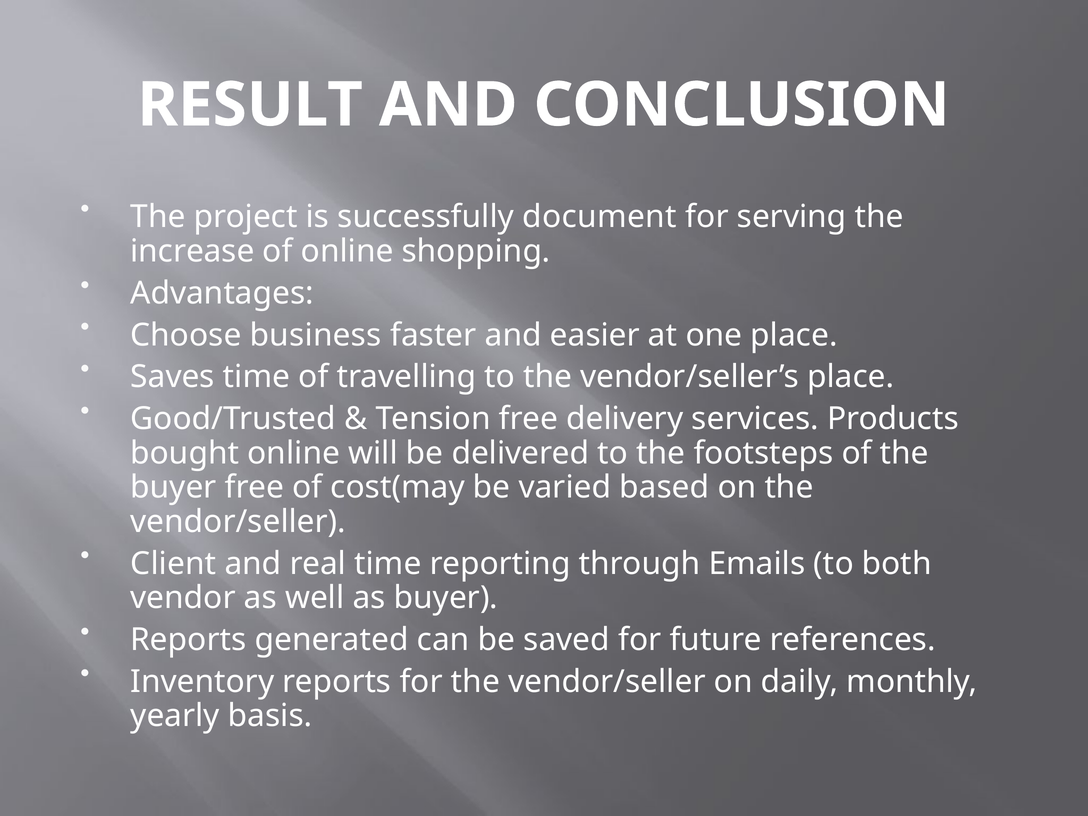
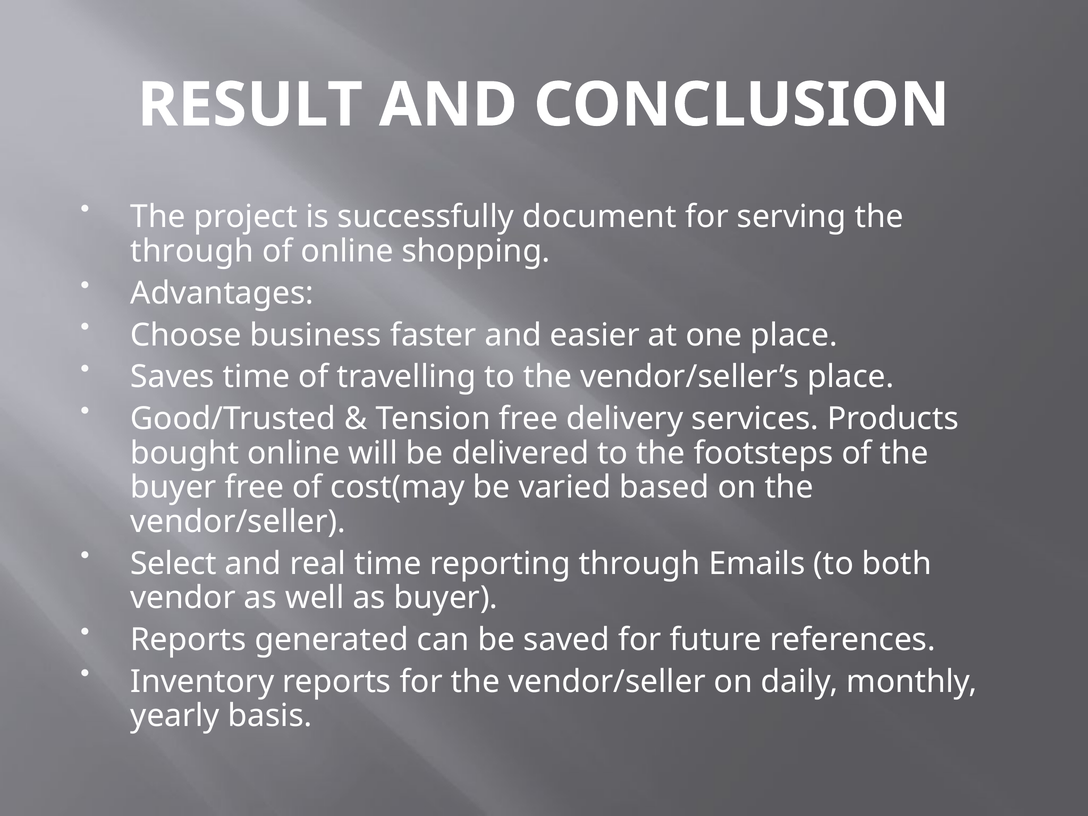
increase at (192, 251): increase -> through
Client: Client -> Select
